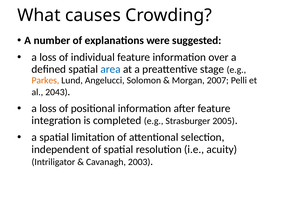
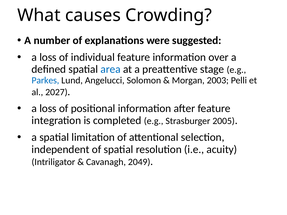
Parkes colour: orange -> blue
2007: 2007 -> 2003
2043: 2043 -> 2027
2003: 2003 -> 2049
